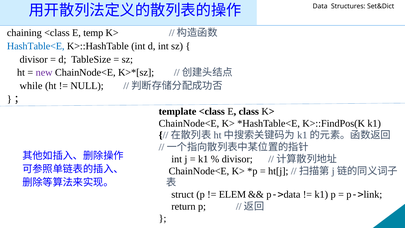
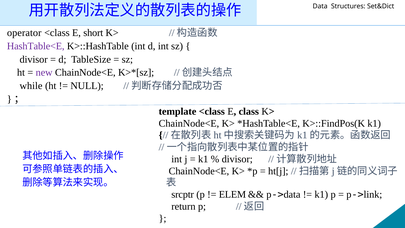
chaining: chaining -> operator
temp: temp -> short
HashTable<E colour: blue -> purple
struct: struct -> srcptr
